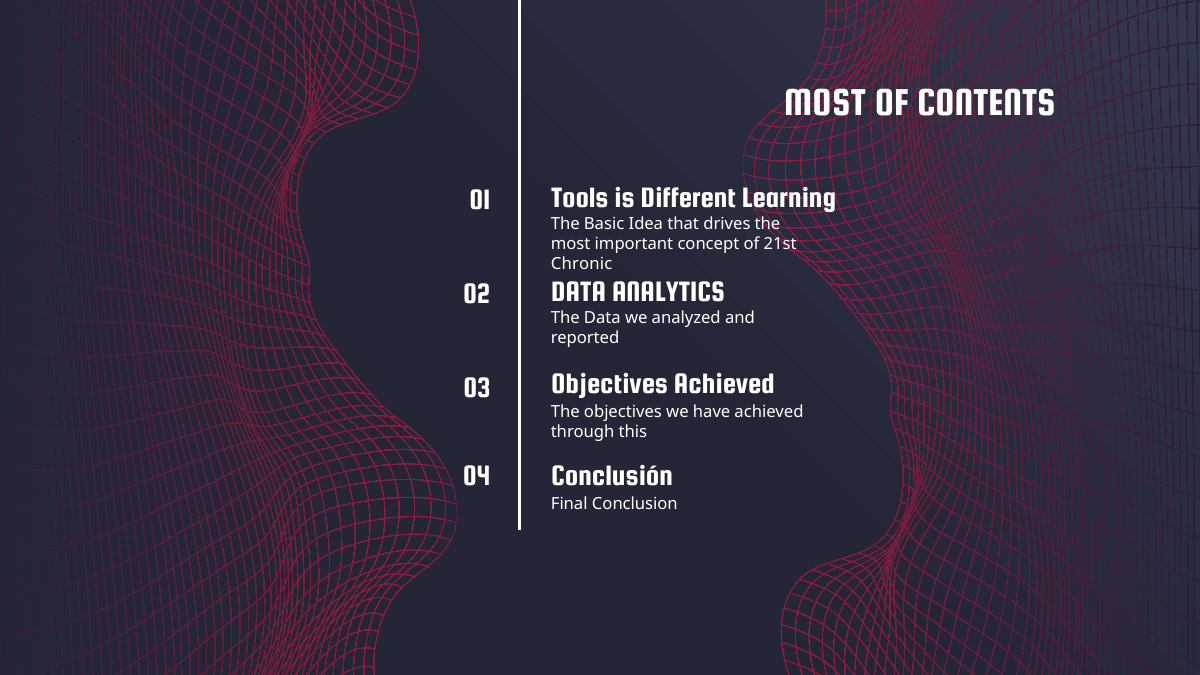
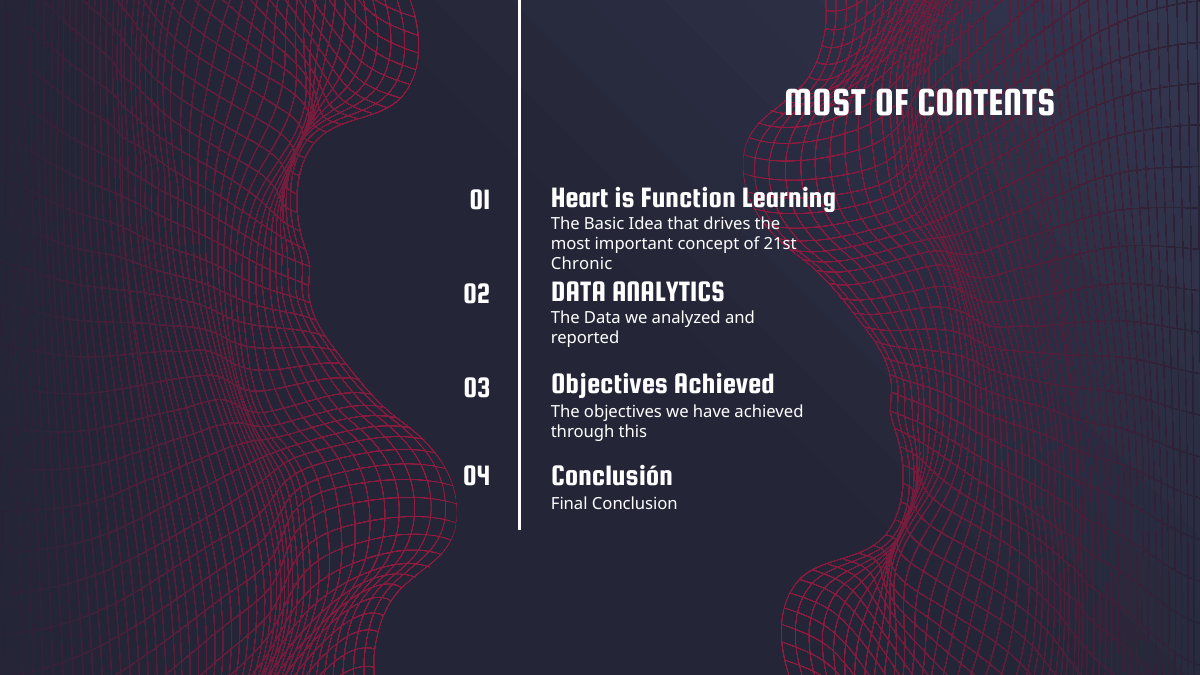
Tools: Tools -> Heart
Different: Different -> Function
